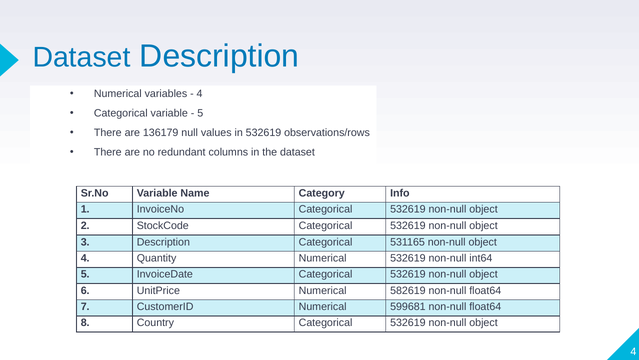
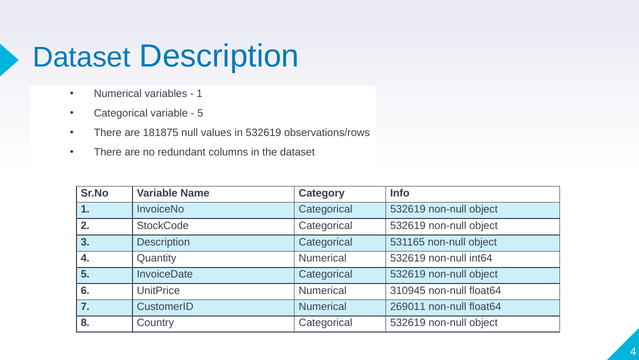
4 at (200, 94): 4 -> 1
136179: 136179 -> 181875
582619: 582619 -> 310945
599681: 599681 -> 269011
